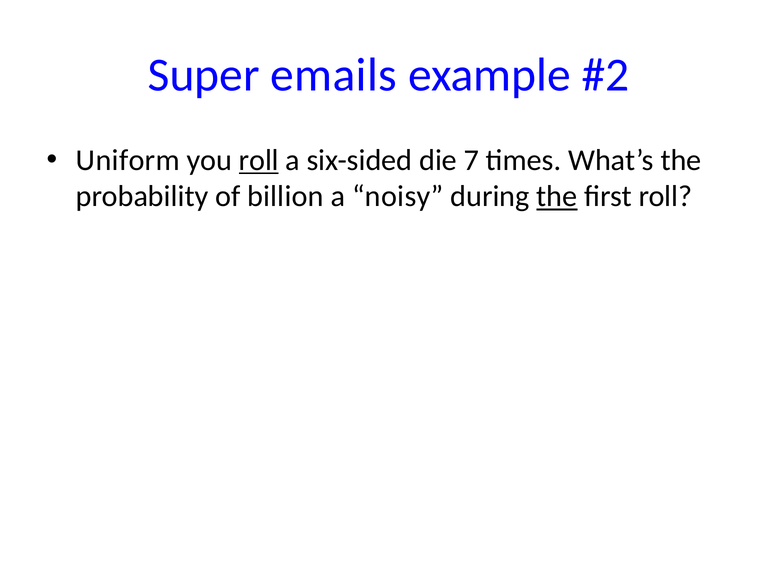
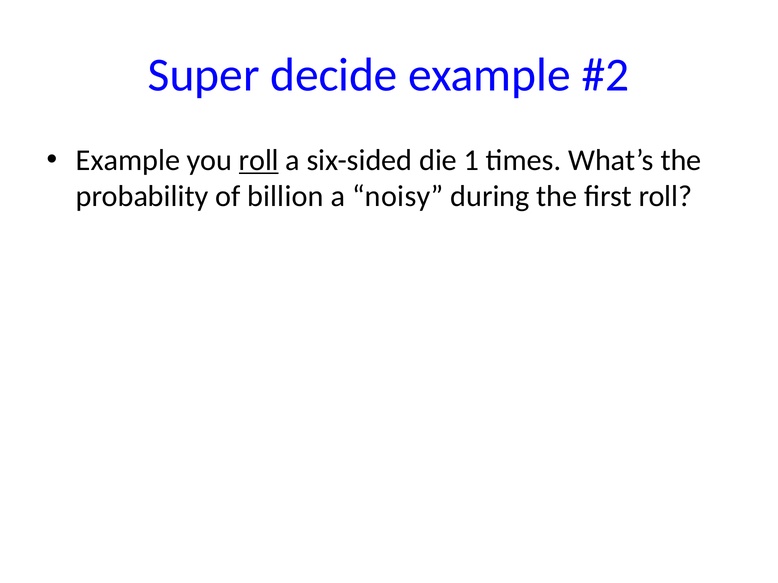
emails: emails -> decide
Uniform at (128, 160): Uniform -> Example
7: 7 -> 1
the at (557, 197) underline: present -> none
